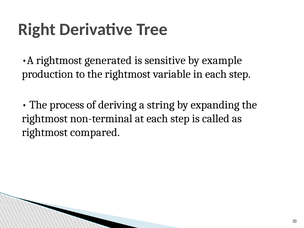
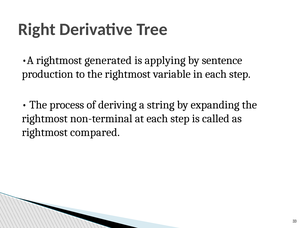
sensitive: sensitive -> applying
example: example -> sentence
